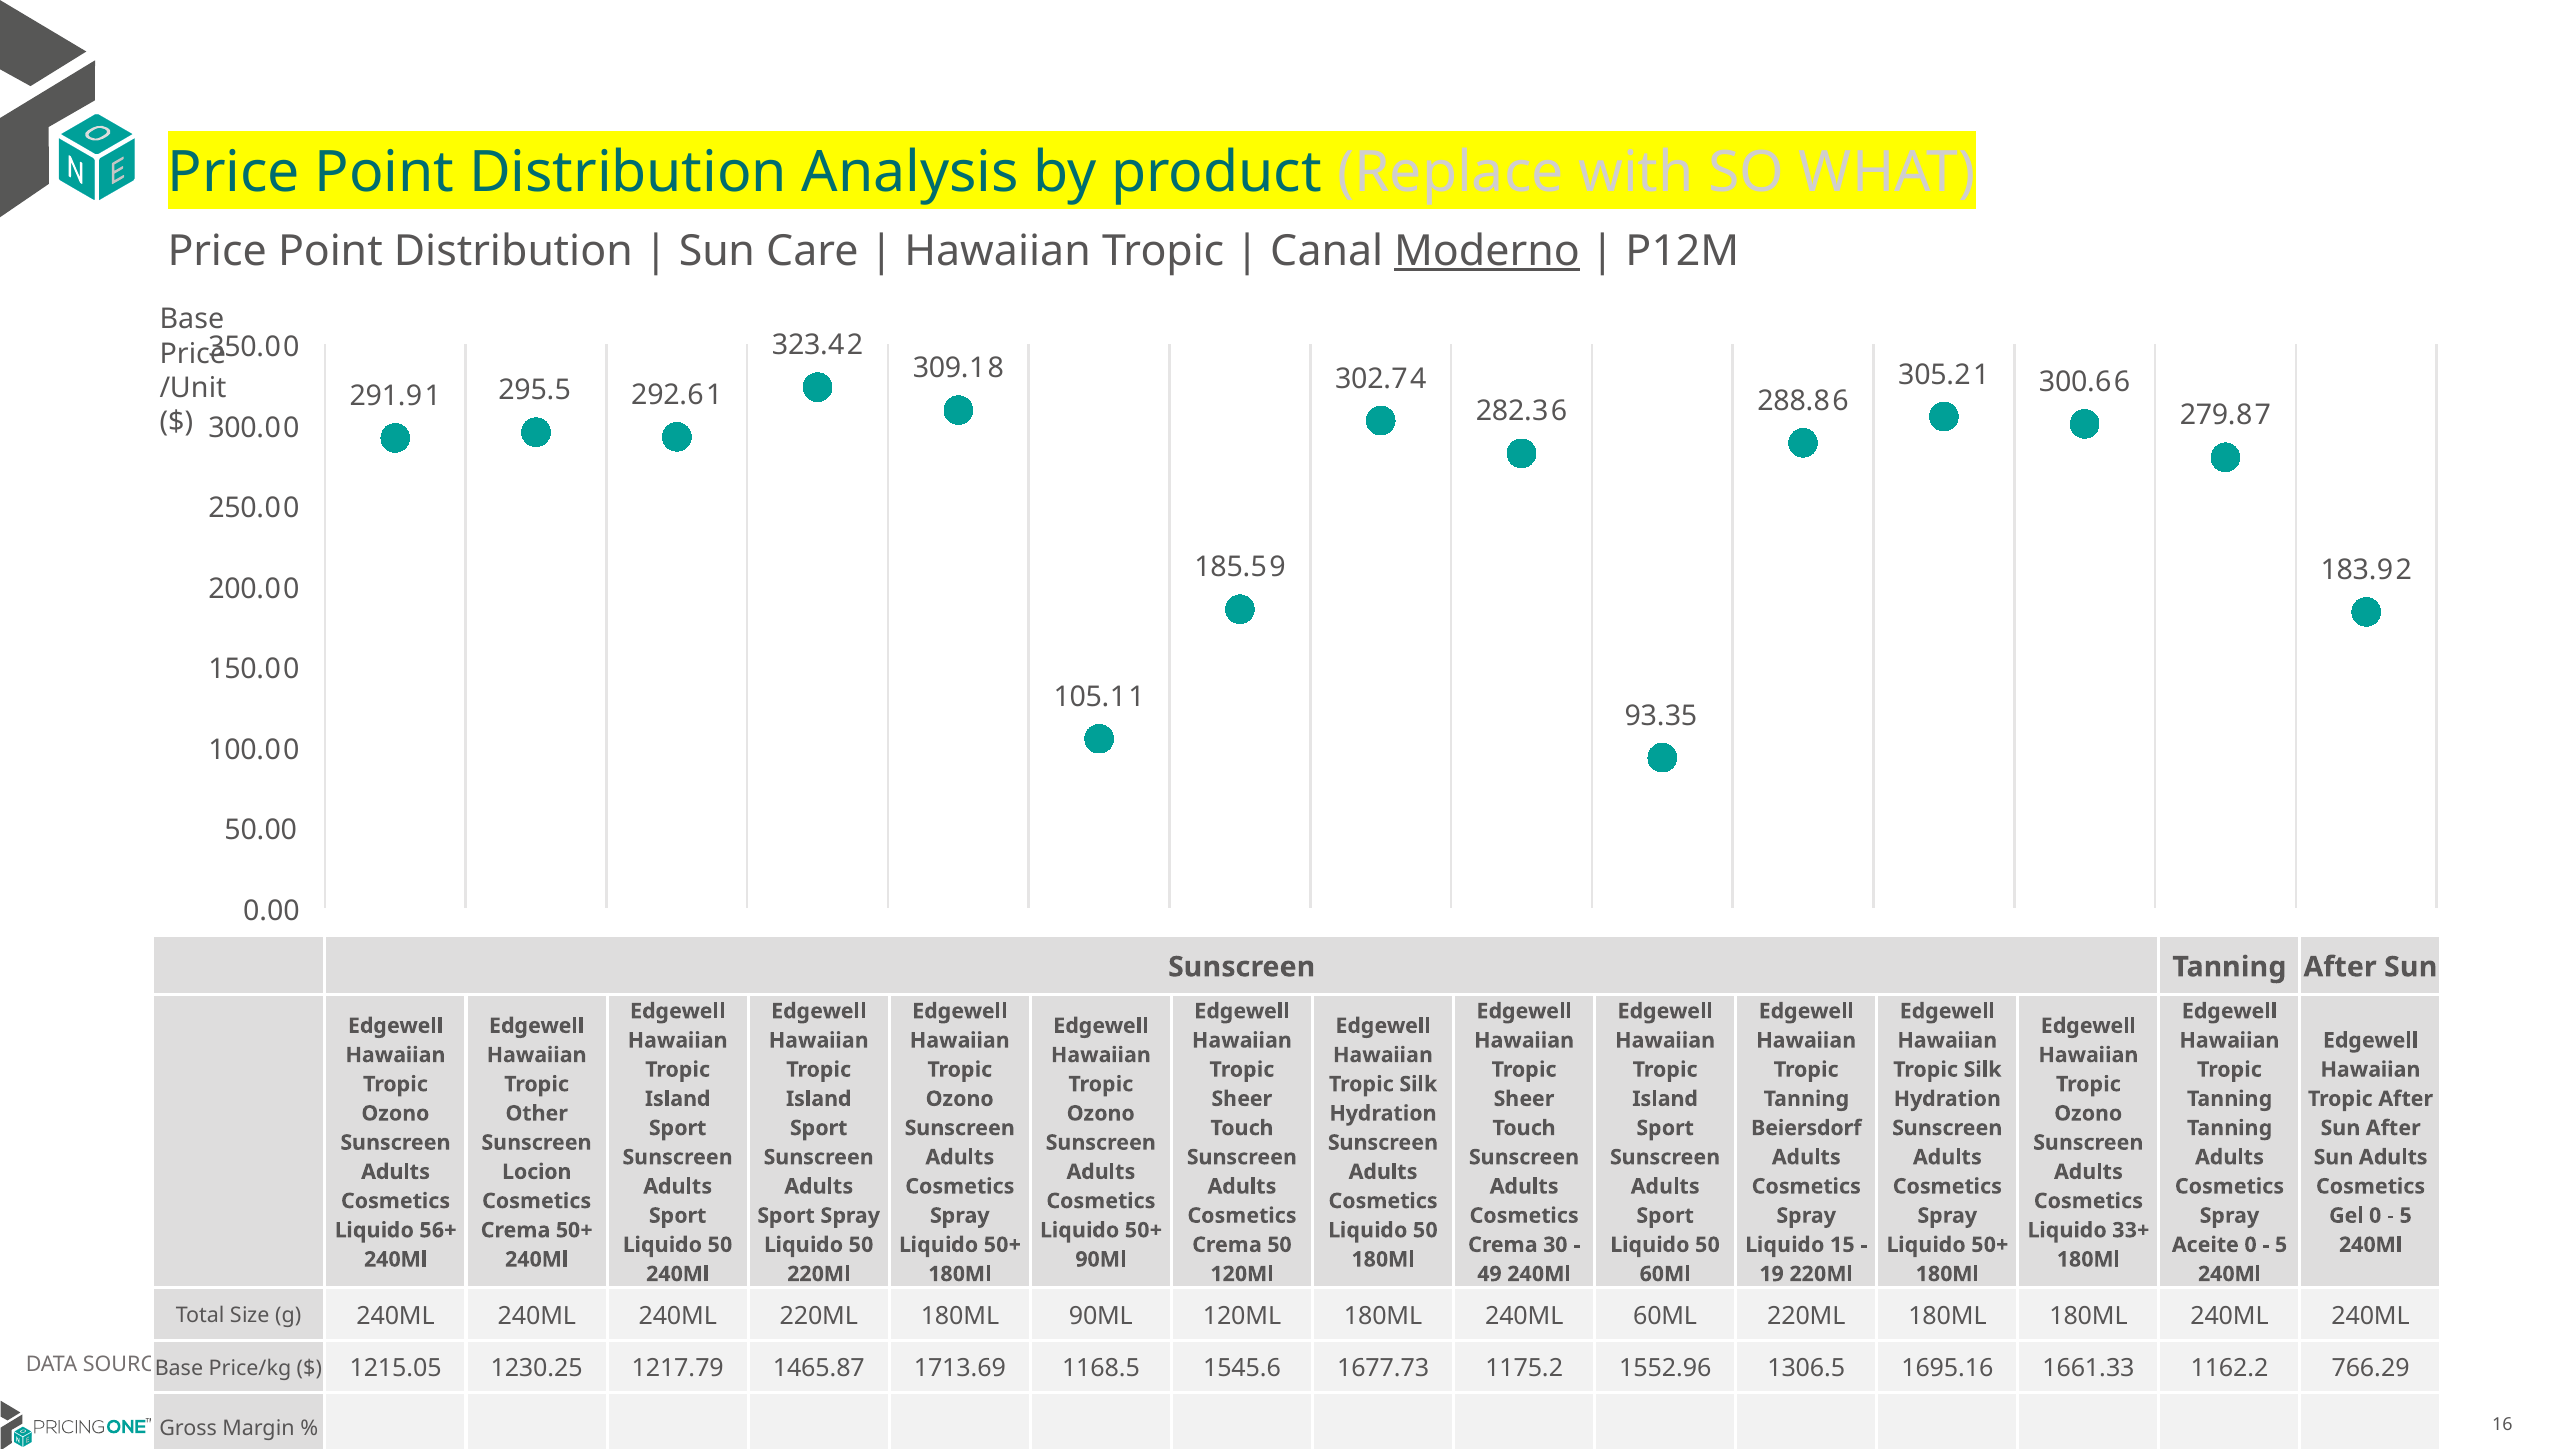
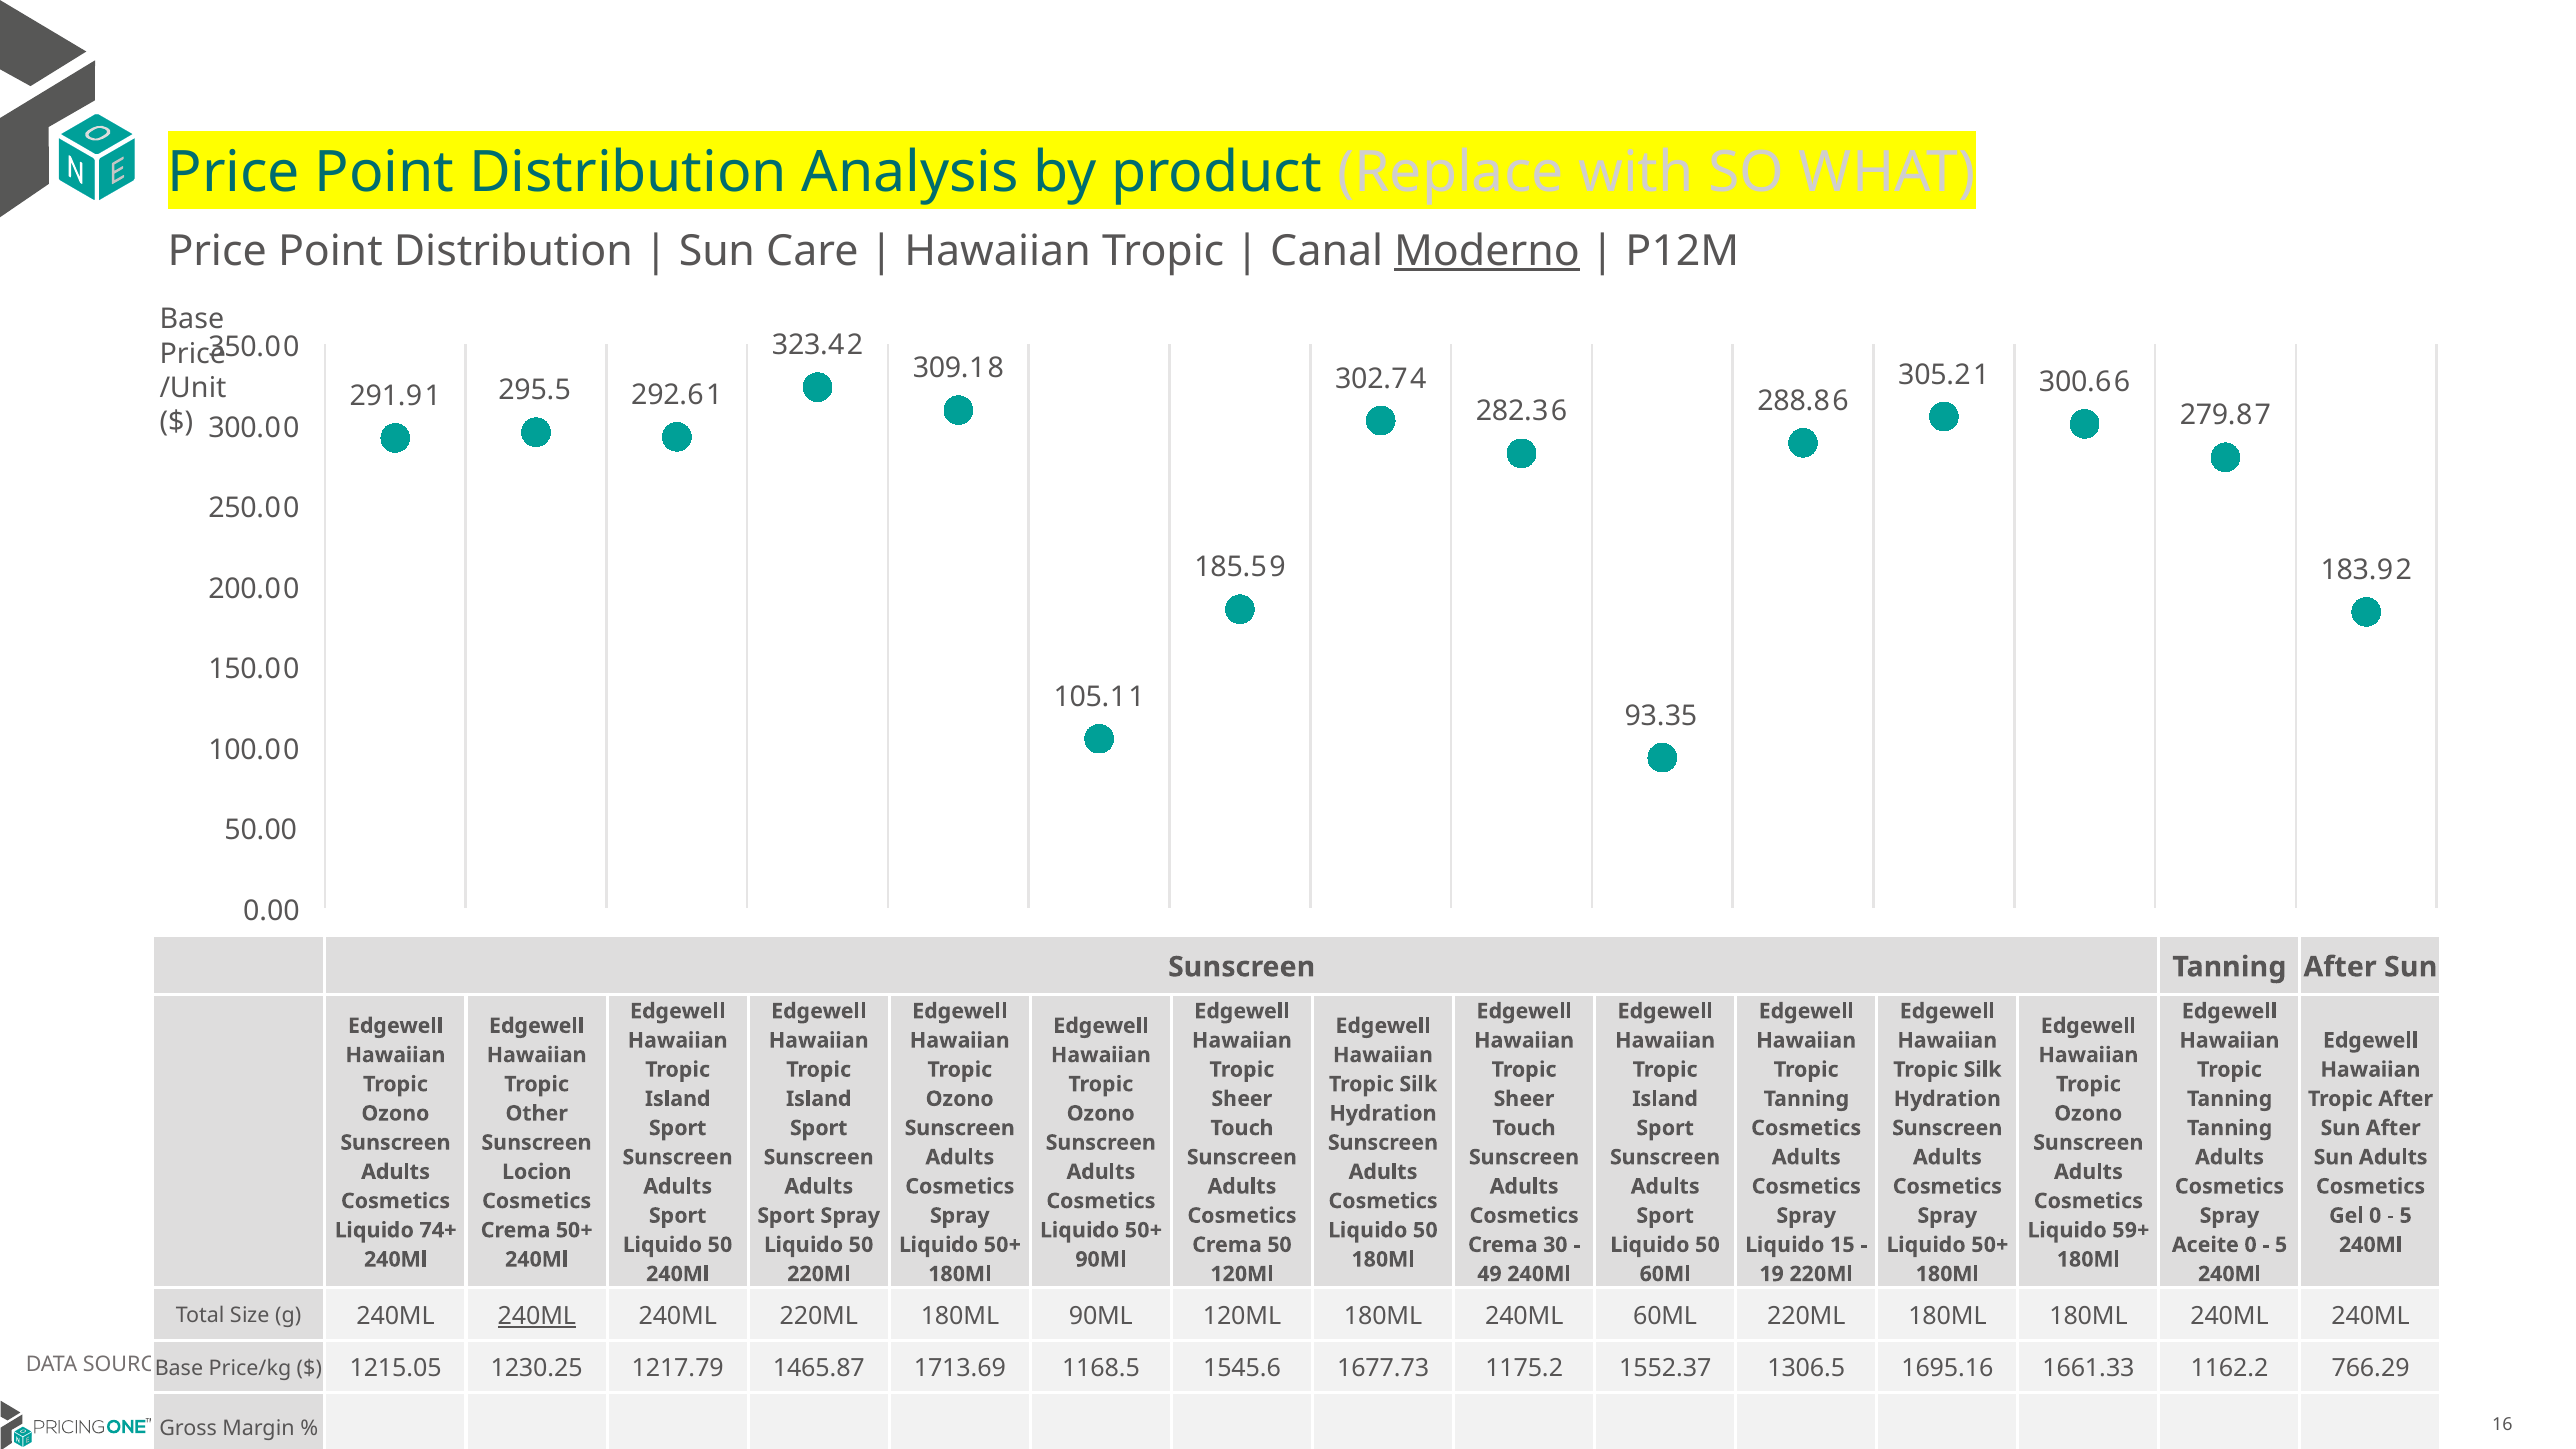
Beiersdorf at (1806, 1128): Beiersdorf -> Cosmetics
56+: 56+ -> 74+
33+: 33+ -> 59+
240ML at (537, 1316) underline: none -> present
1552.96: 1552.96 -> 1552.37
